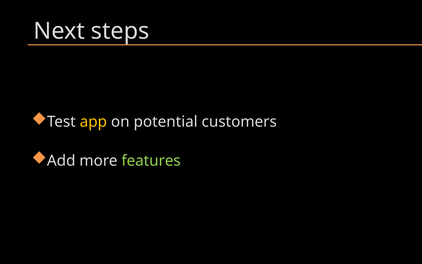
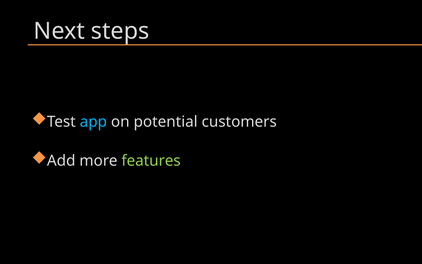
app colour: yellow -> light blue
